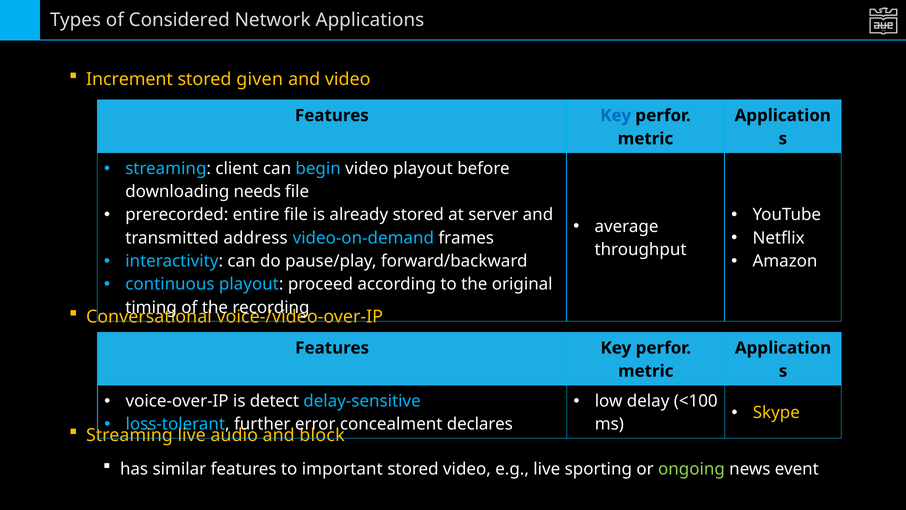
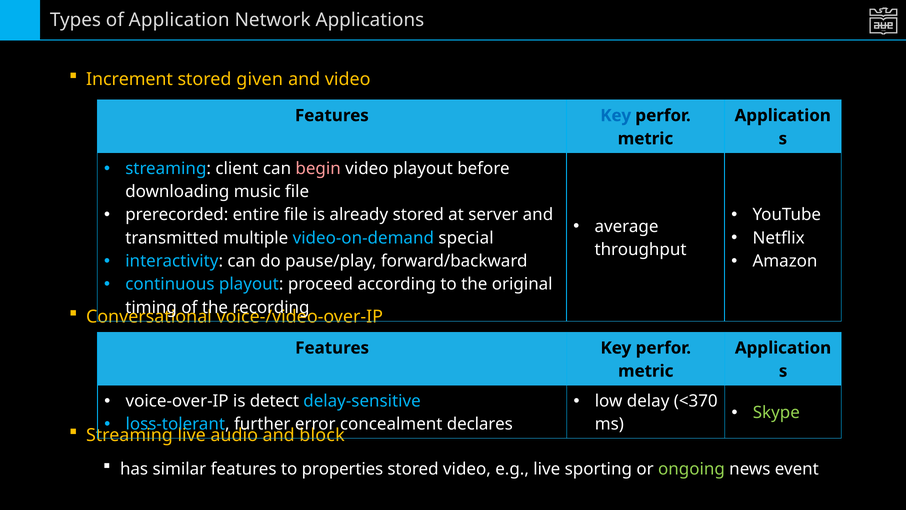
of Considered: Considered -> Application
begin colour: light blue -> pink
needs: needs -> music
address: address -> multiple
frames: frames -> special
<100: <100 -> <370
Skype colour: yellow -> light green
important: important -> properties
